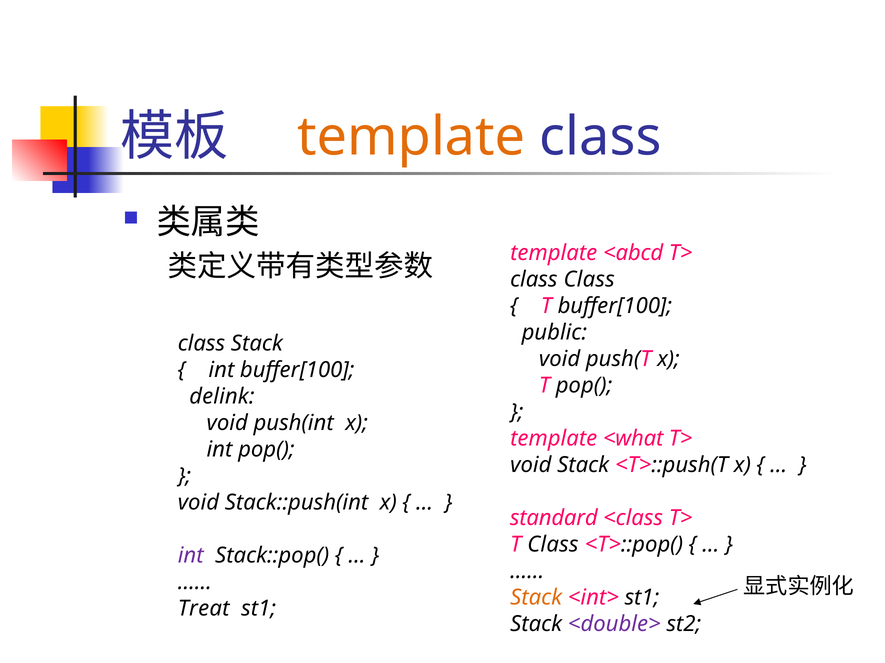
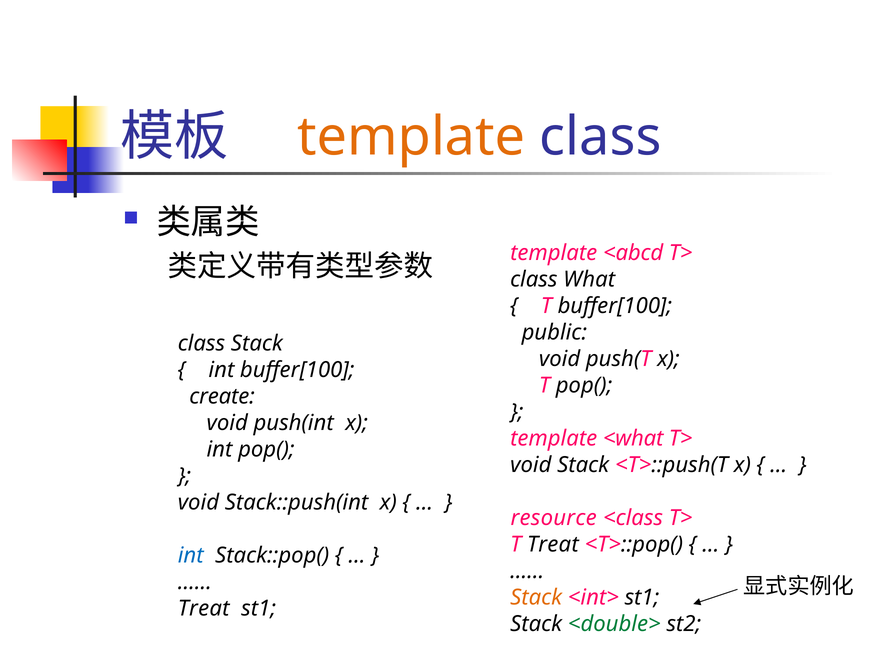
class Class: Class -> What
delink: delink -> create
standard: standard -> resource
T Class: Class -> Treat
int at (191, 556) colour: purple -> blue
<double> colour: purple -> green
